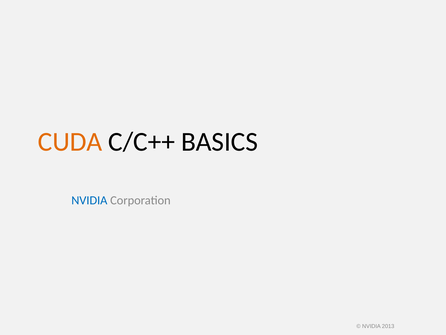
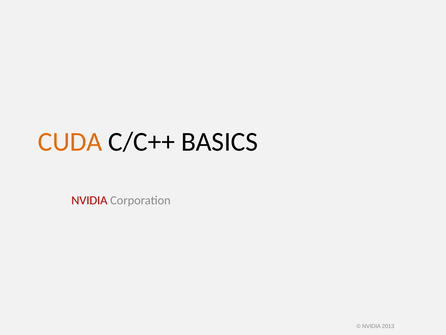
NVIDIA at (89, 200) colour: blue -> red
